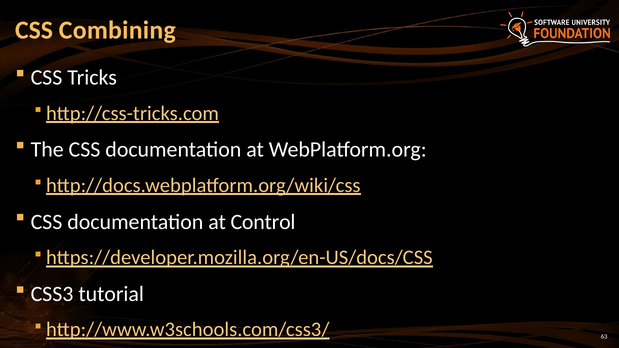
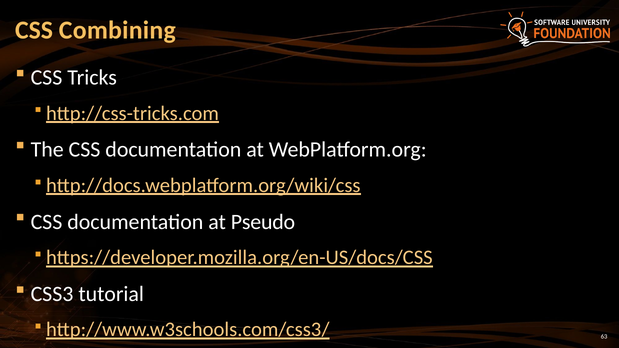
Control: Control -> Pseudo
